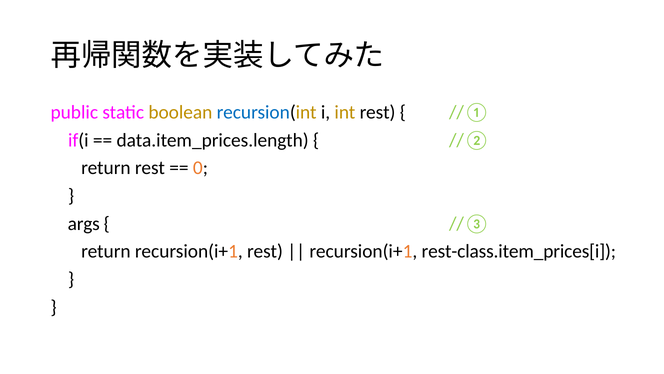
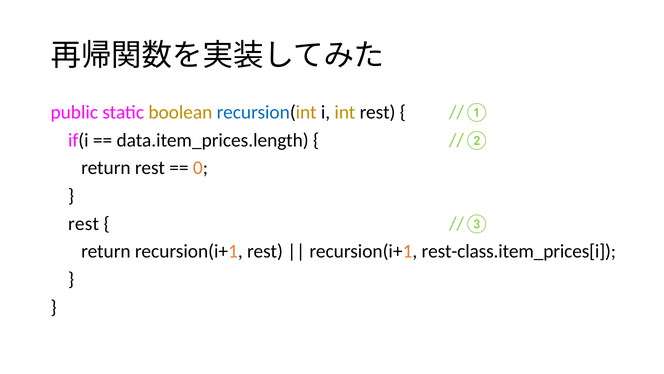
args at (84, 223): args -> rest
